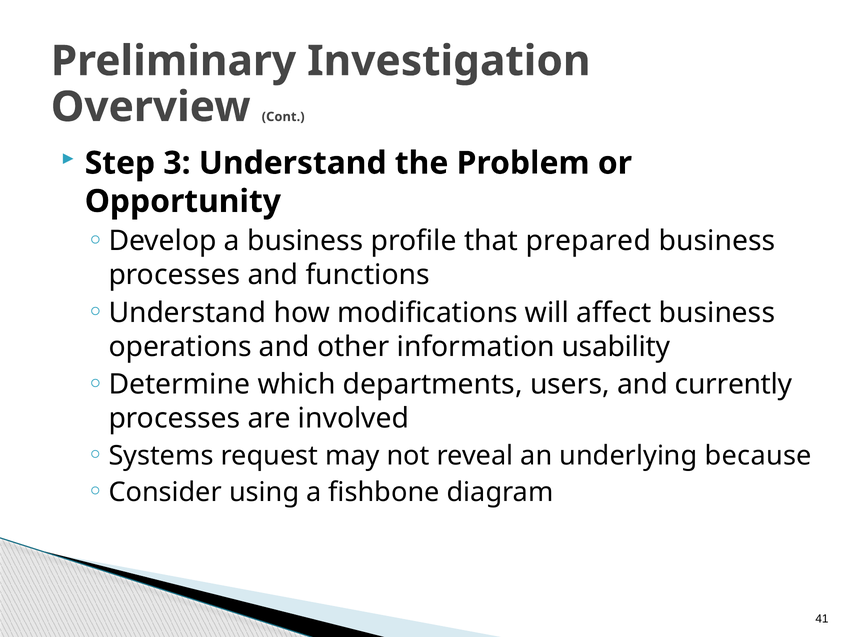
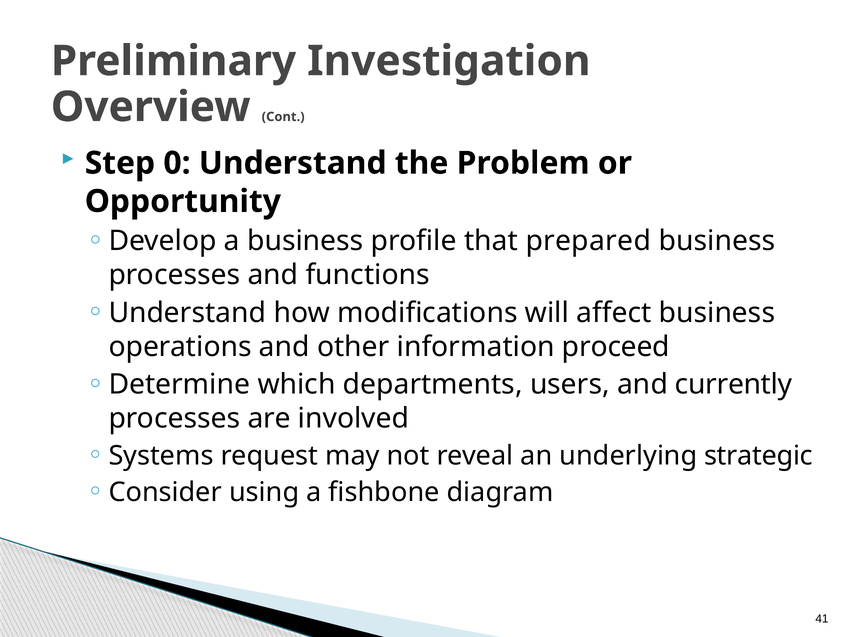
3: 3 -> 0
usability: usability -> proceed
because: because -> strategic
